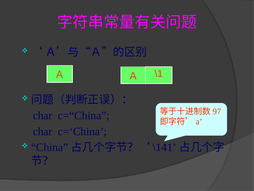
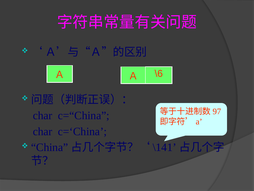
\1: \1 -> \6
